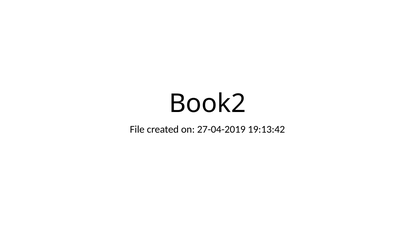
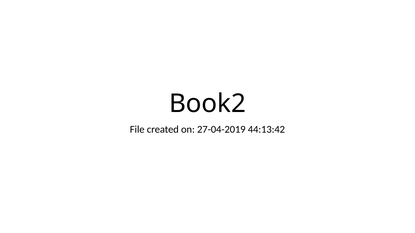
19:13:42: 19:13:42 -> 44:13:42
